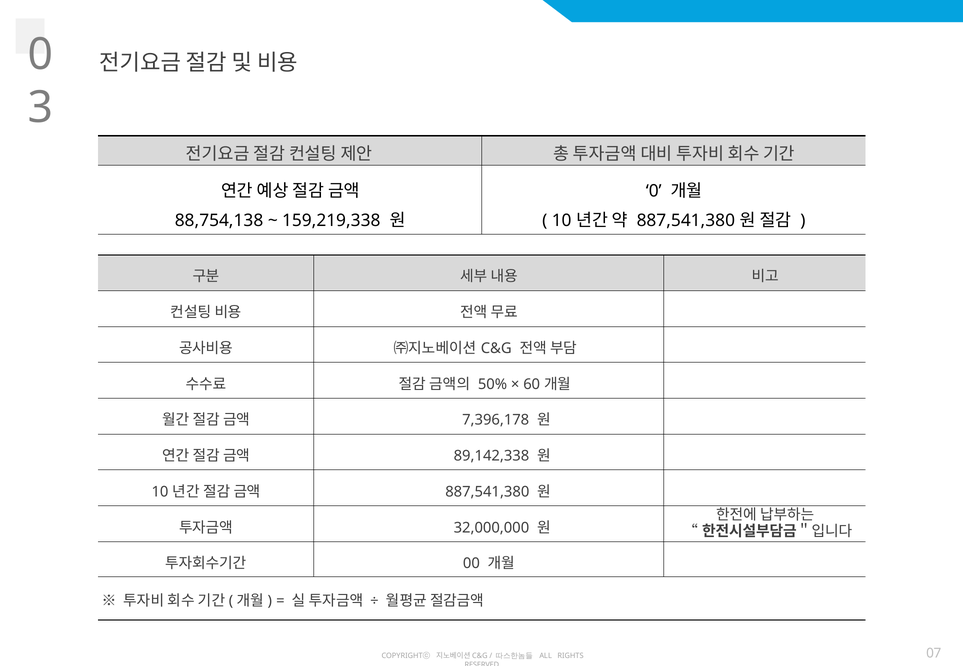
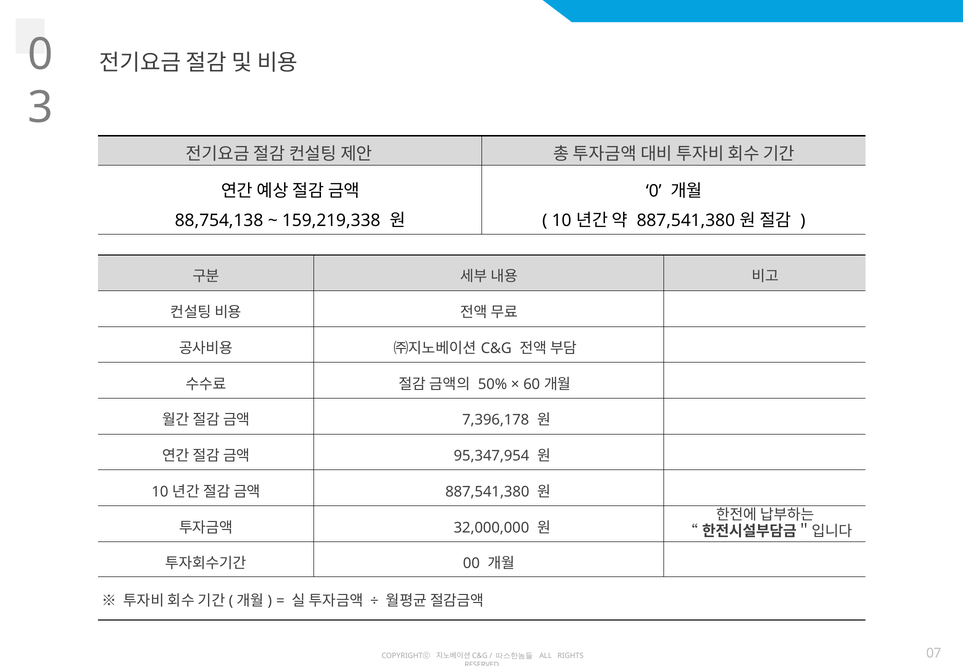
89,142,338: 89,142,338 -> 95,347,954
